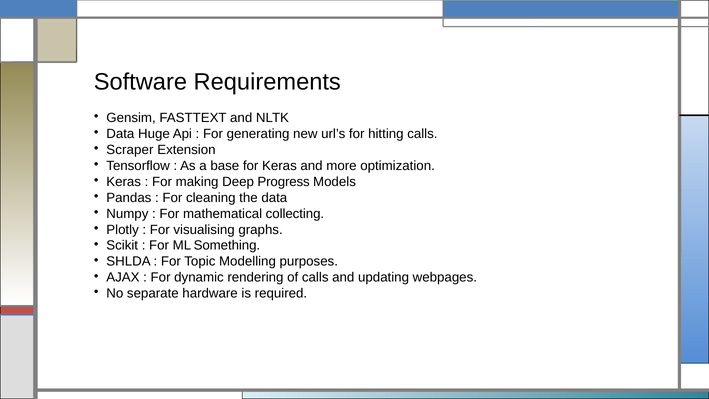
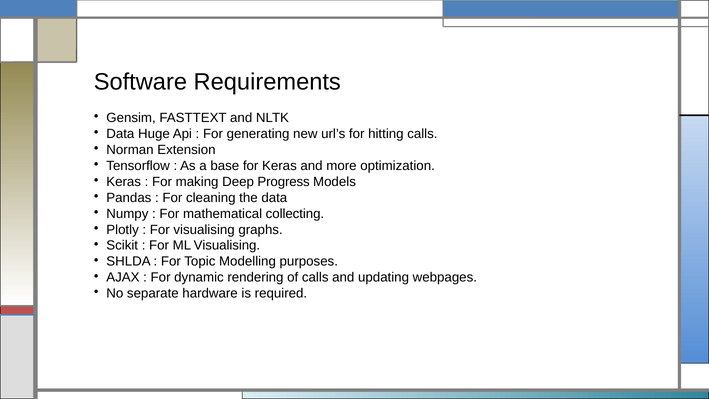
Scraper: Scraper -> Norman
ML Something: Something -> Visualising
